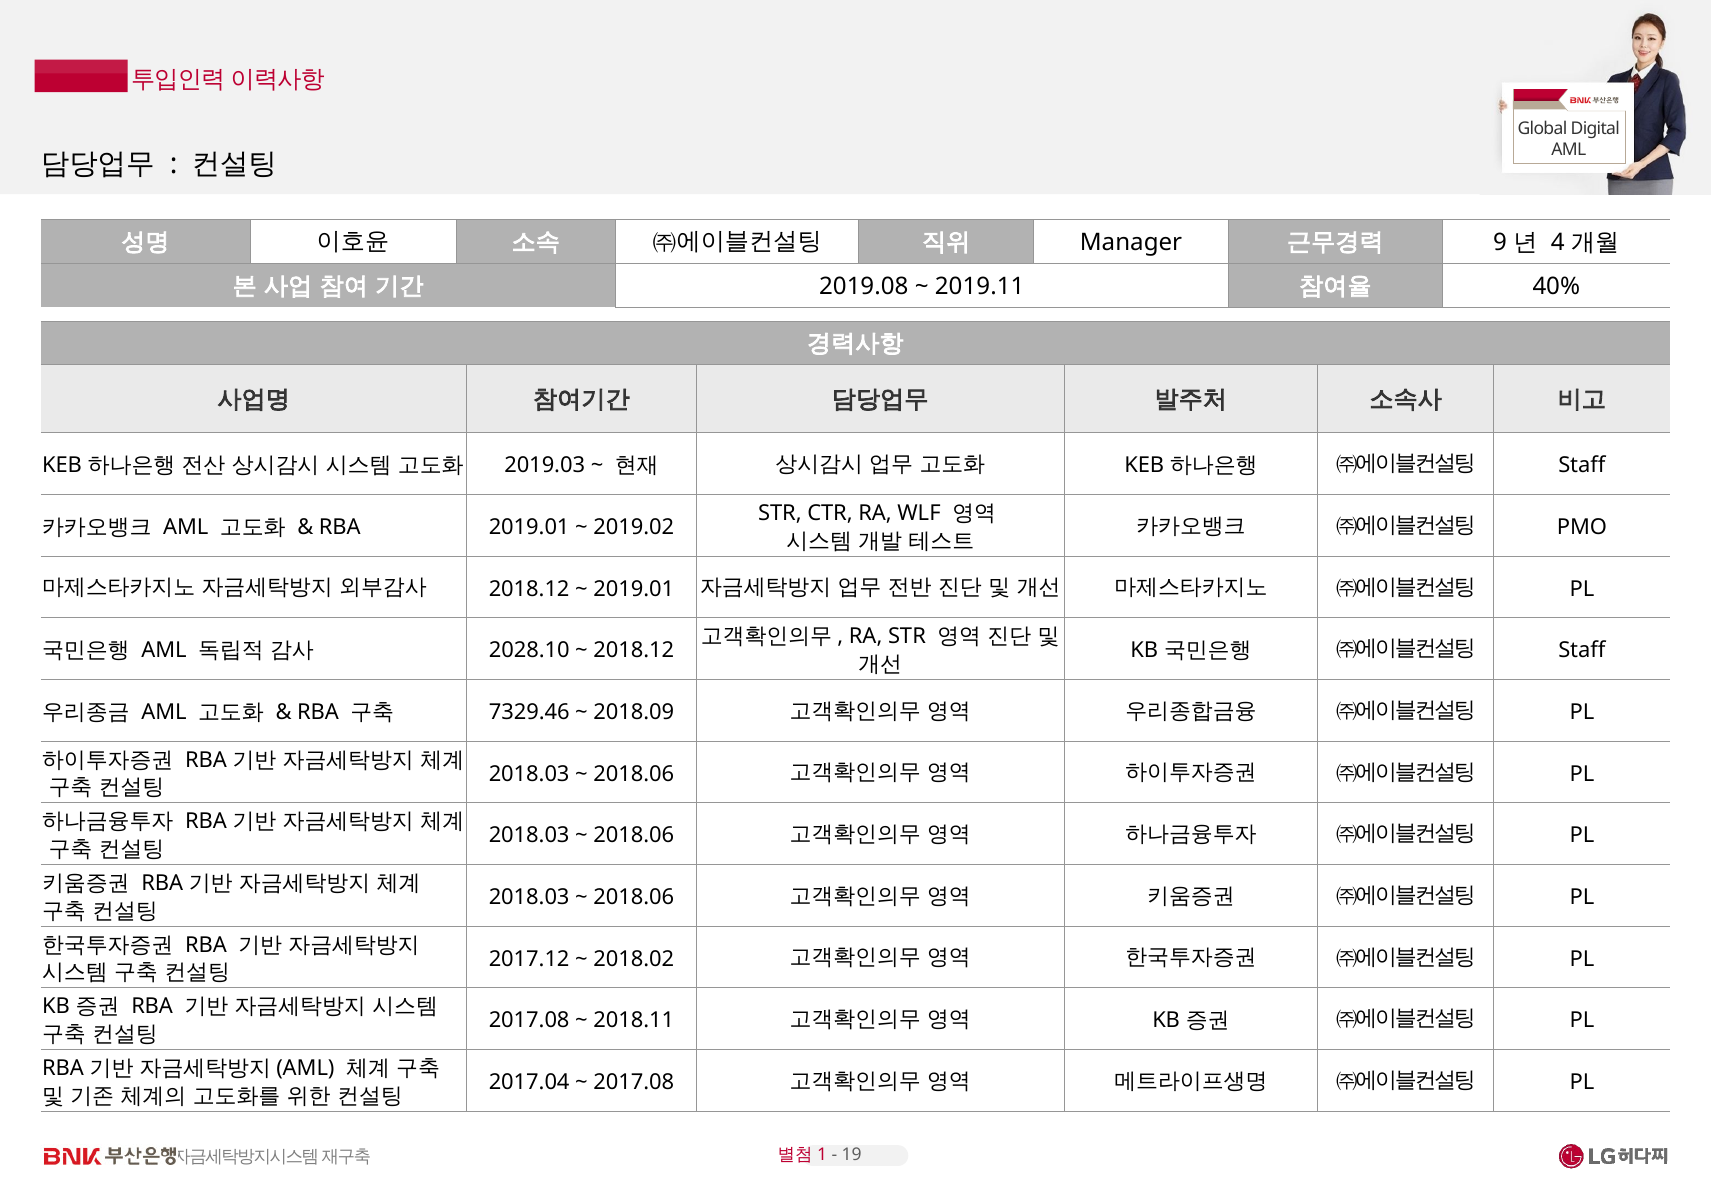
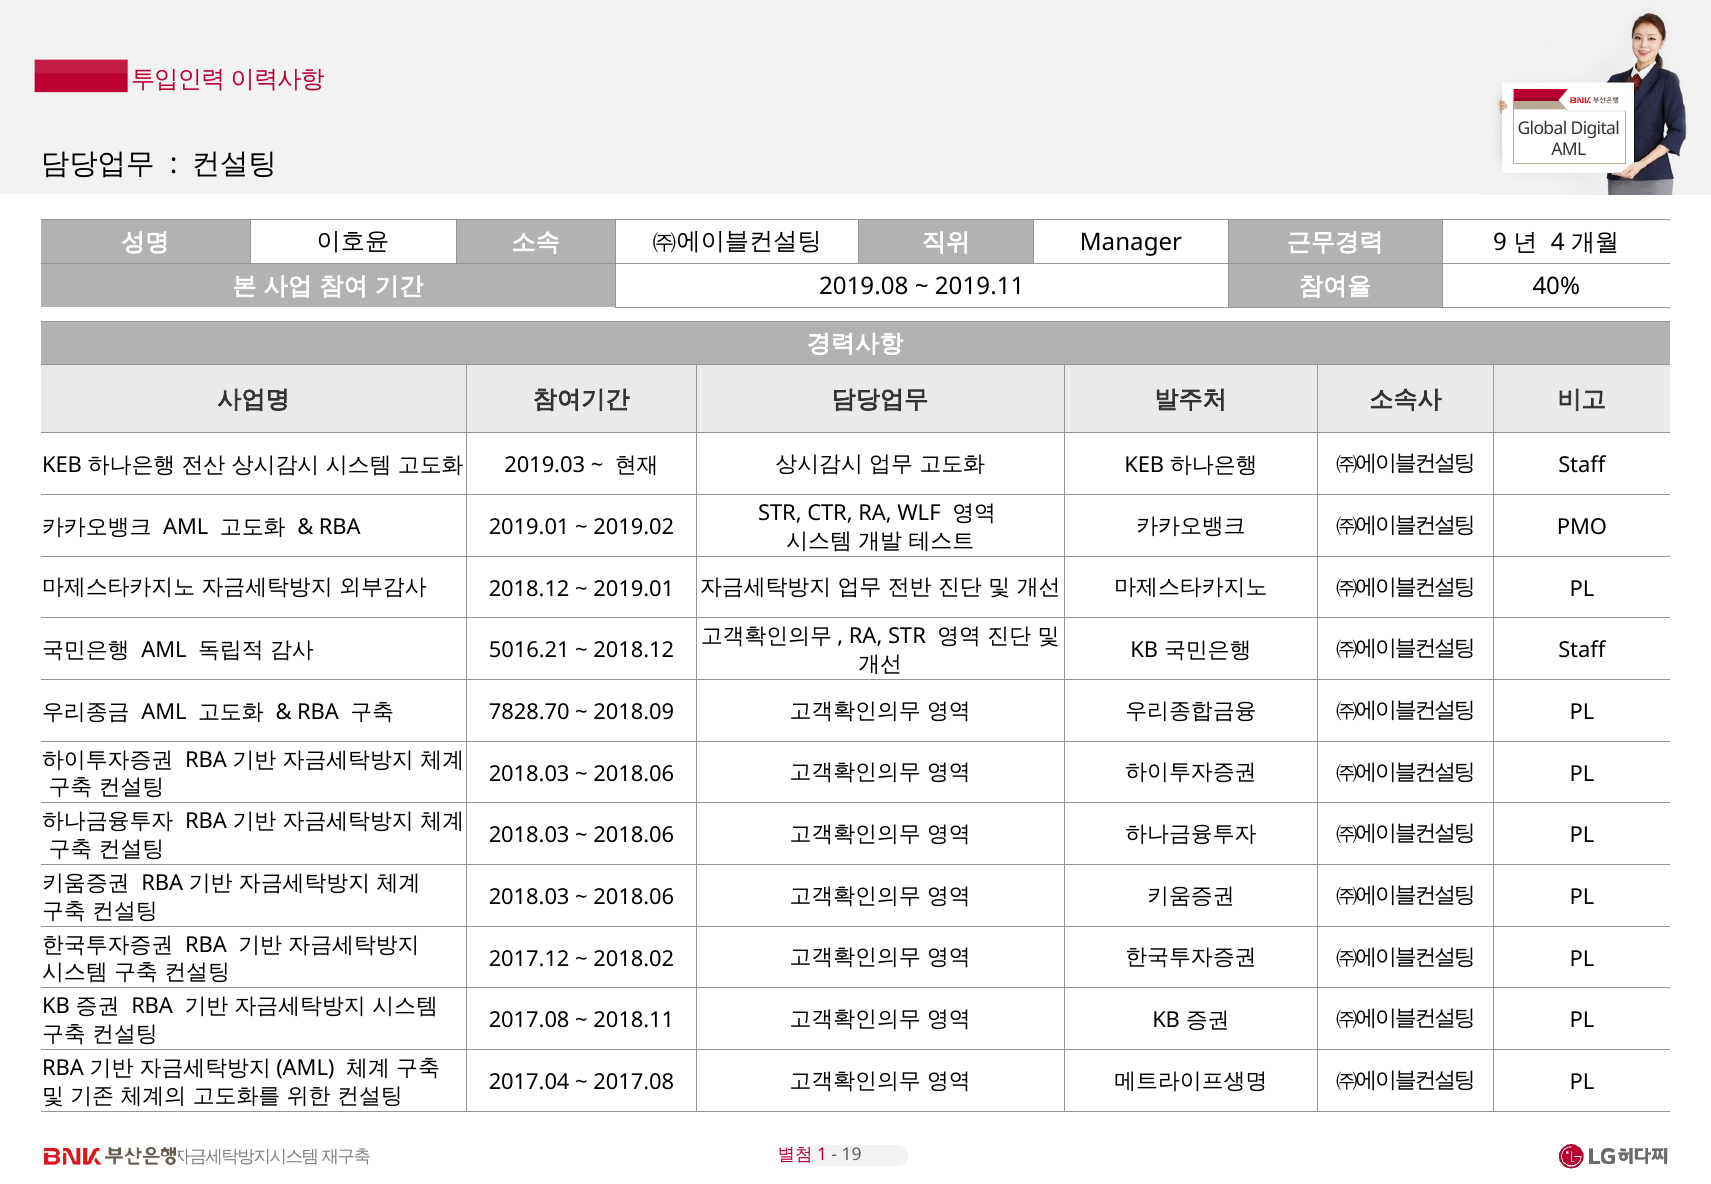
2028.10: 2028.10 -> 5016.21
7329.46: 7329.46 -> 7828.70
